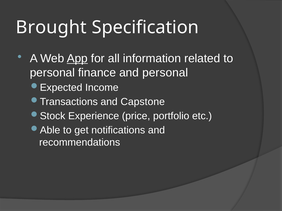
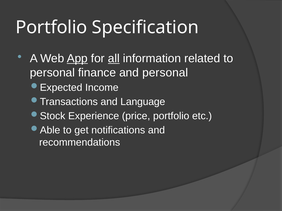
Brought at (51, 27): Brought -> Portfolio
all underline: none -> present
Capstone: Capstone -> Language
